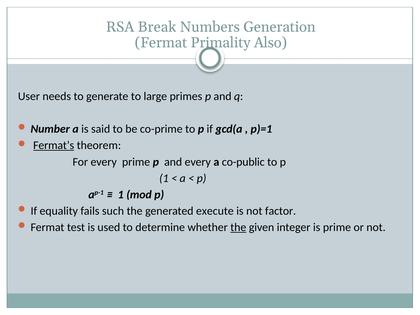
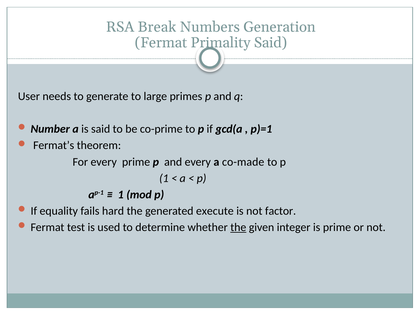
Primality Also: Also -> Said
Fermat’s underline: present -> none
co-public: co-public -> co-made
such: such -> hard
